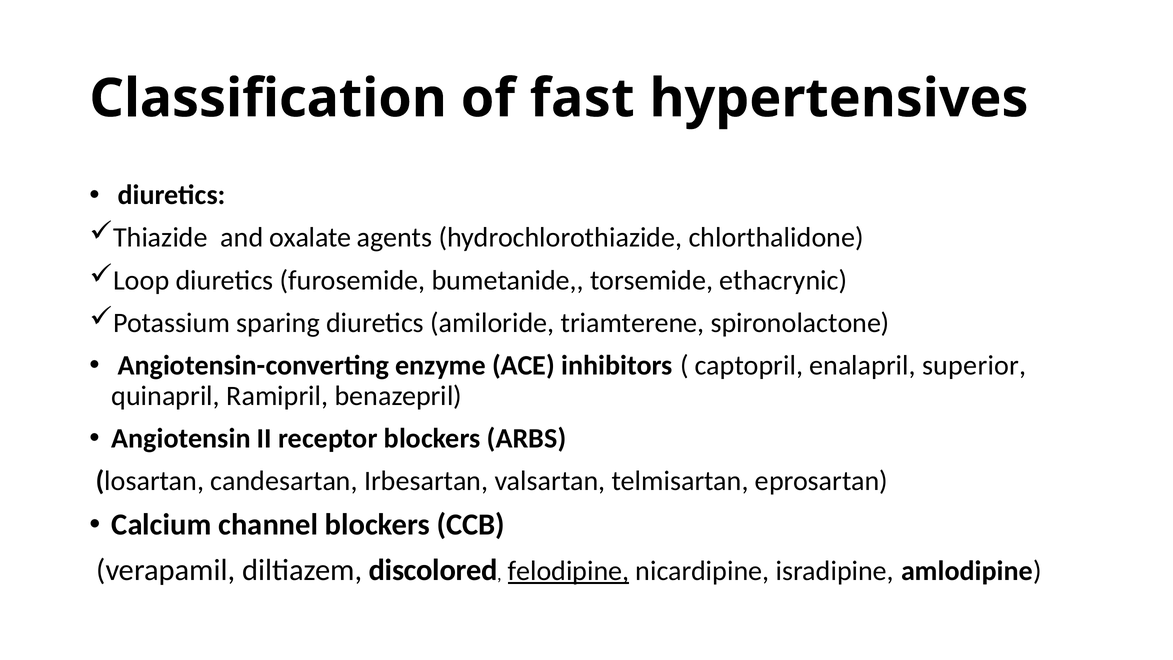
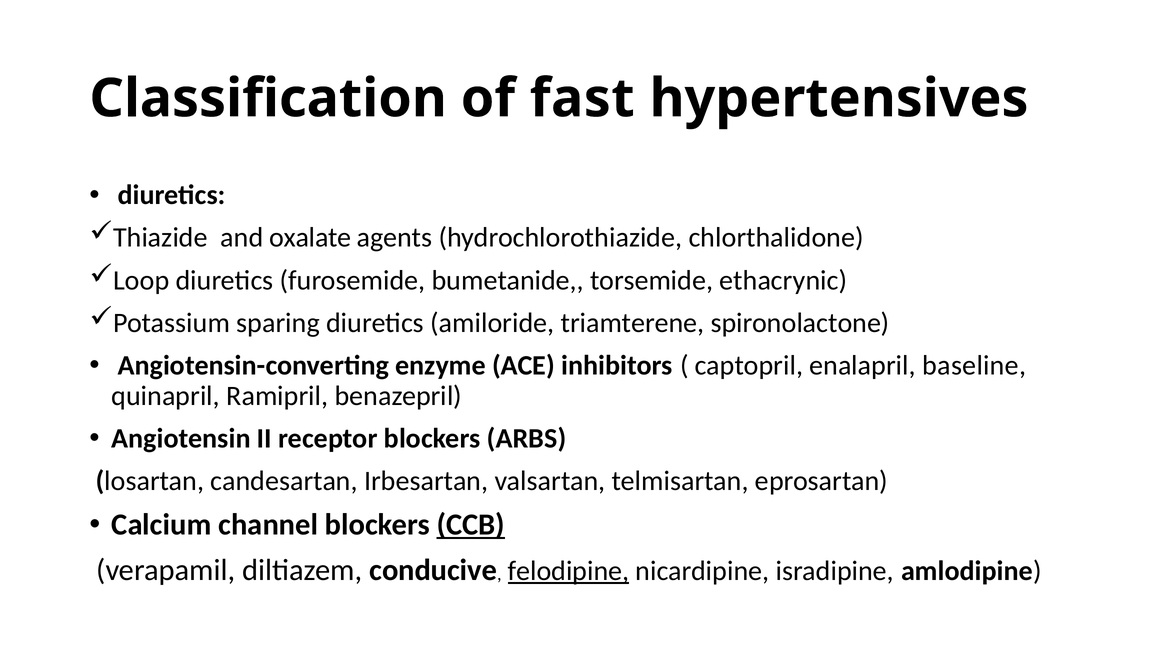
superior: superior -> baseline
CCB underline: none -> present
discolored: discolored -> conducive
